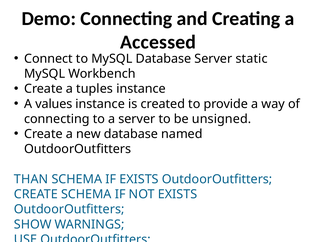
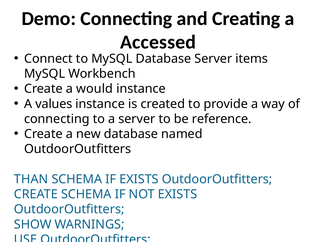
static: static -> items
tuples: tuples -> would
unsigned: unsigned -> reference
